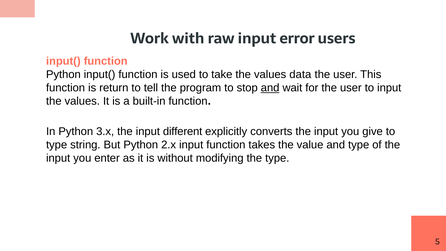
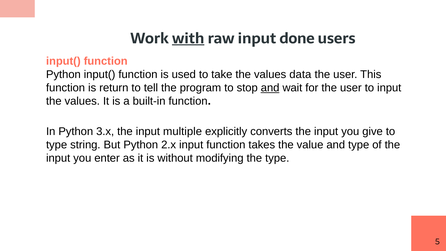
with underline: none -> present
error: error -> done
different: different -> multiple
